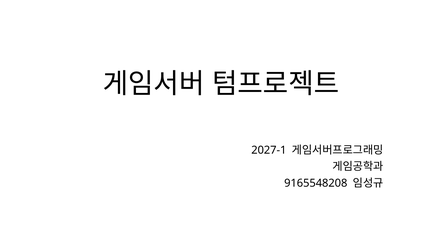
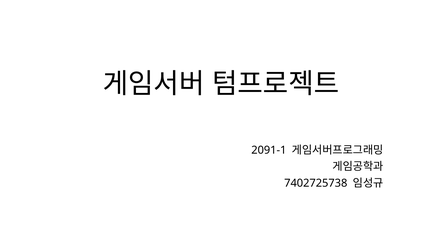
2027-1: 2027-1 -> 2091-1
9165548208: 9165548208 -> 7402725738
